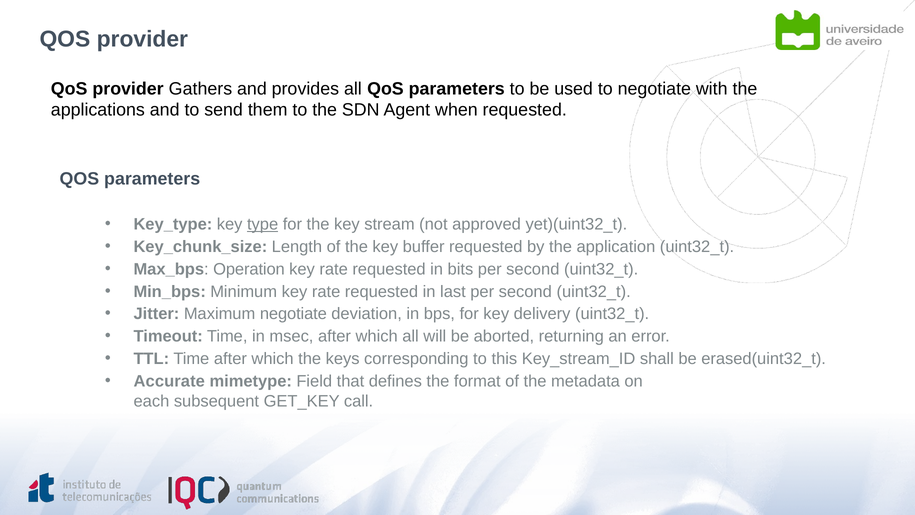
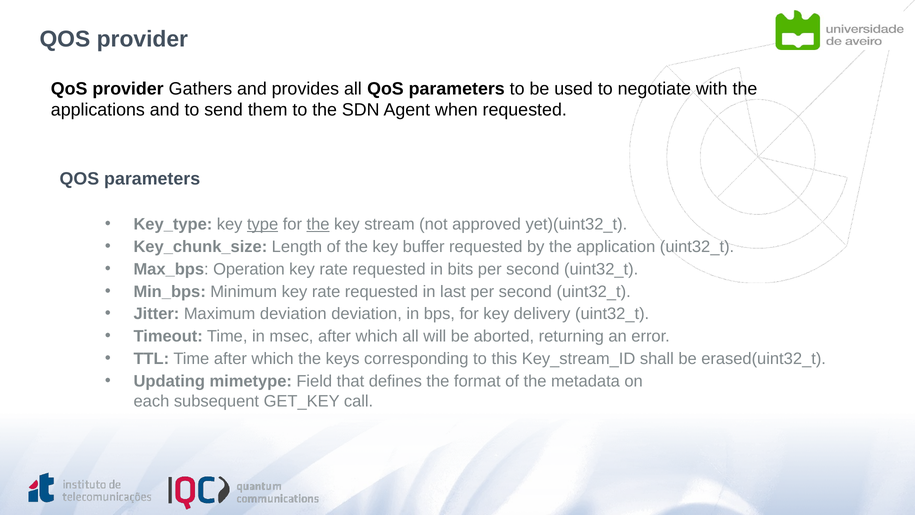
the at (318, 224) underline: none -> present
Maximum negotiate: negotiate -> deviation
Accurate: Accurate -> Updating
